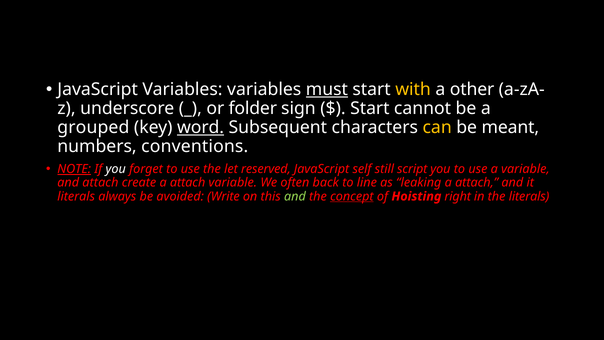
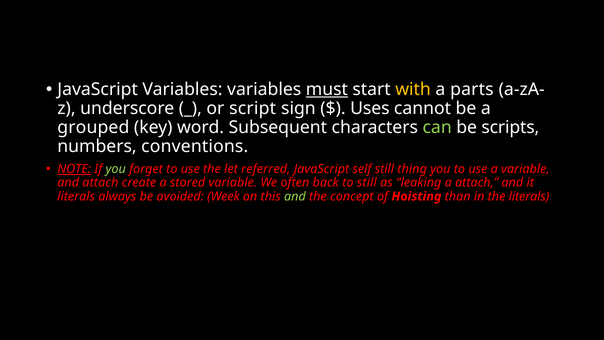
other: other -> parts
folder: folder -> script
Start at (370, 108): Start -> Uses
word underline: present -> none
can colour: yellow -> light green
meant: meant -> scripts
you at (116, 169) colour: white -> light green
reserved: reserved -> referred
script: script -> thing
create a attach: attach -> stored
to line: line -> still
Write: Write -> Week
concept underline: present -> none
right: right -> than
